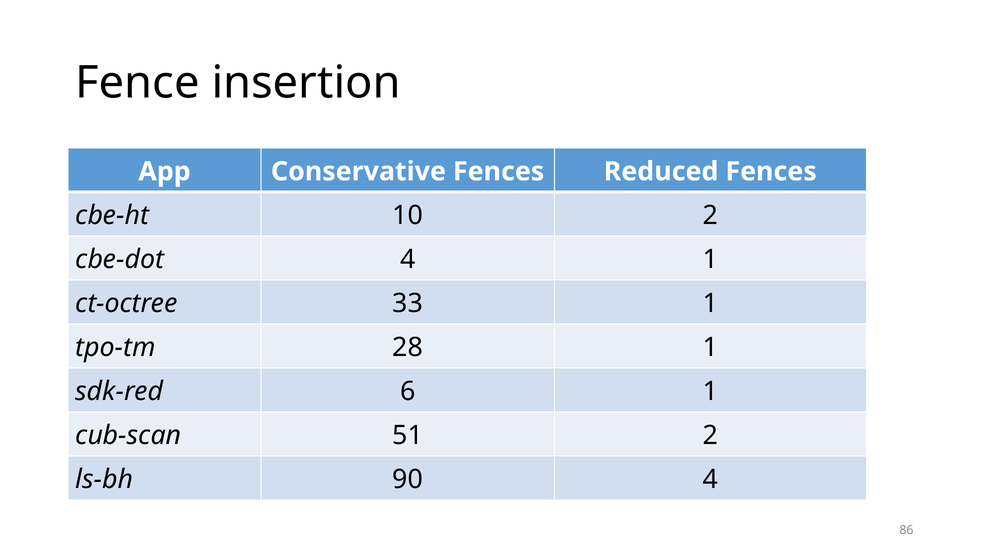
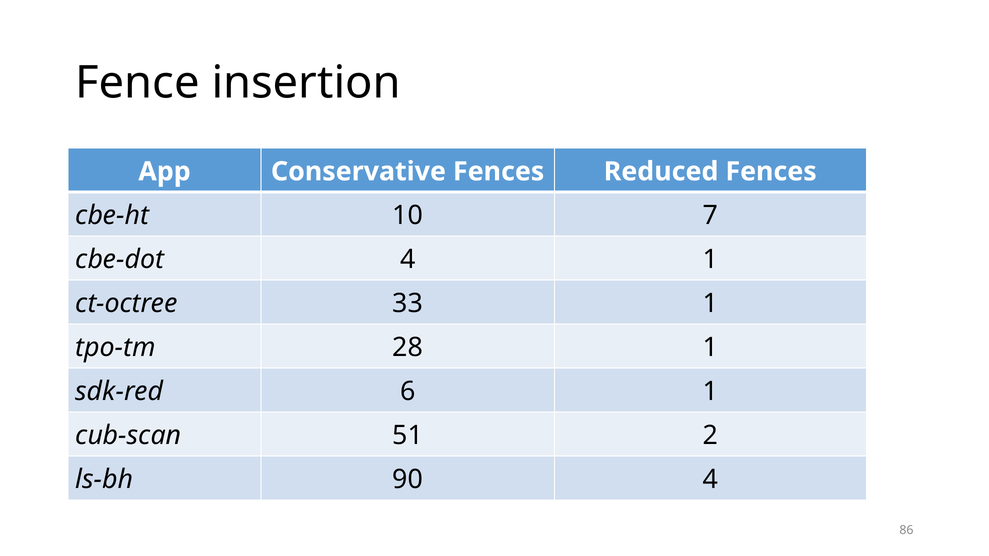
10 2: 2 -> 7
